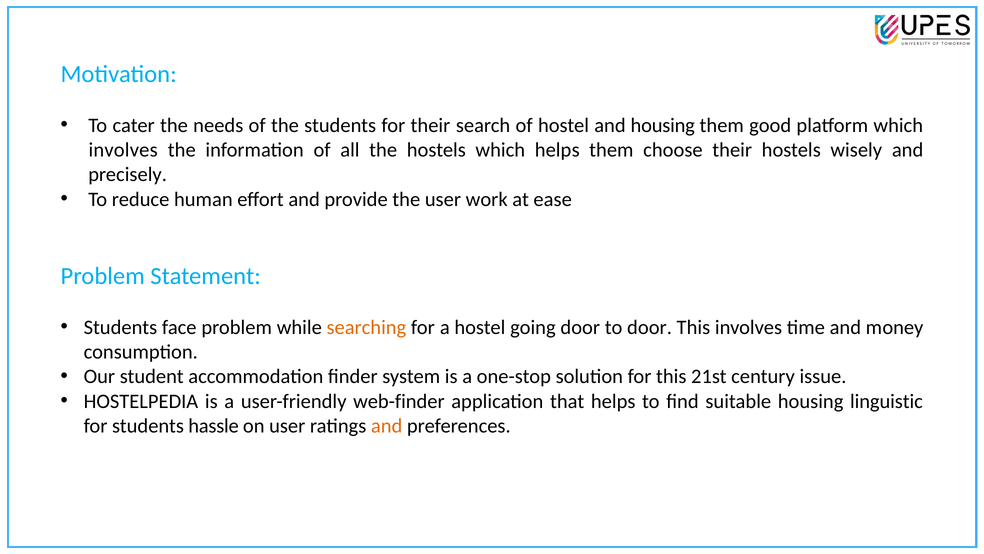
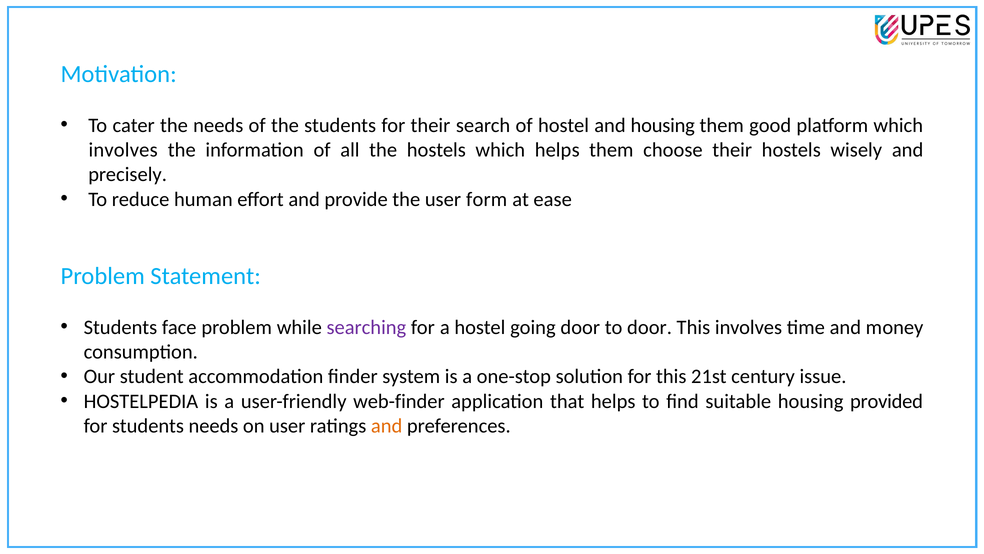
work: work -> form
searching colour: orange -> purple
linguistic: linguistic -> provided
students hassle: hassle -> needs
